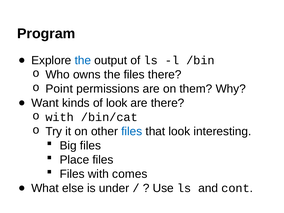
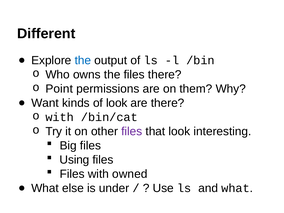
Program: Program -> Different
files at (132, 131) colour: blue -> purple
Place: Place -> Using
comes: comes -> owned
and cont: cont -> what
